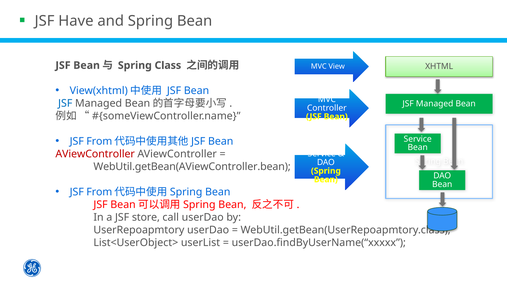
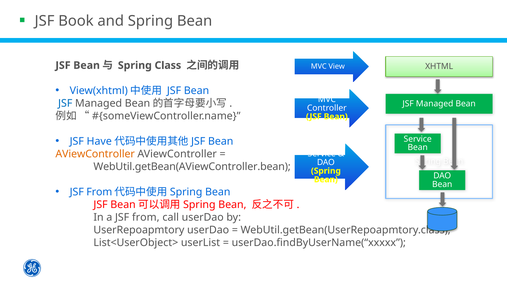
Have: Have -> Book
From at (99, 142): From -> Have
AViewController at (95, 154) colour: red -> orange
a JSF store: store -> from
